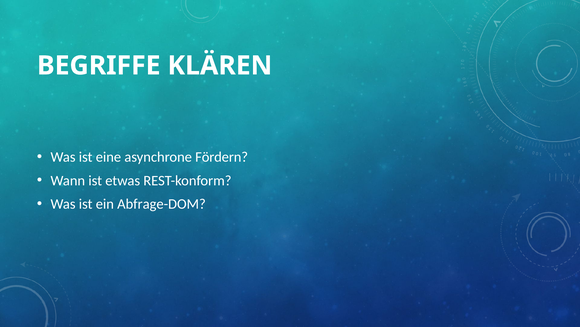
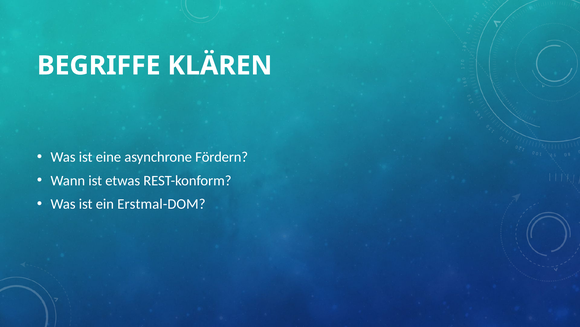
Abfrage-DOM: Abfrage-DOM -> Erstmal-DOM
